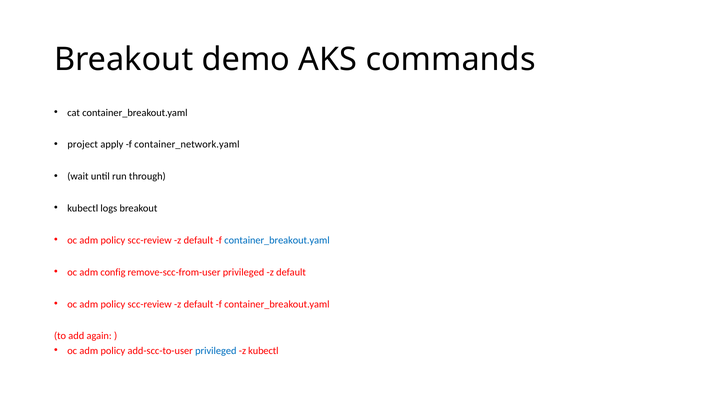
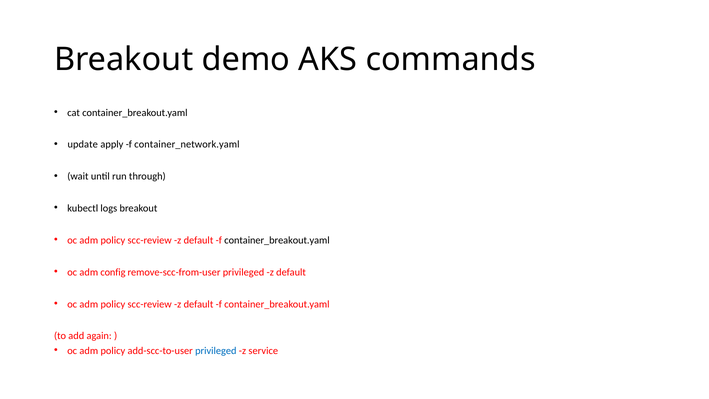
project: project -> update
container_breakout.yaml at (277, 240) colour: blue -> black
z kubectl: kubectl -> service
